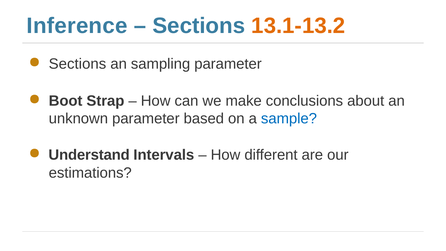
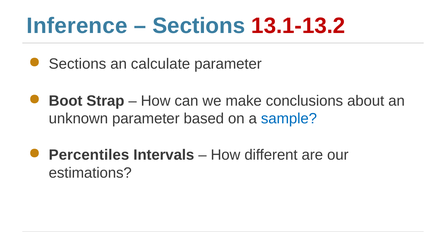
13.1-13.2 colour: orange -> red
sampling: sampling -> calculate
Understand: Understand -> Percentiles
